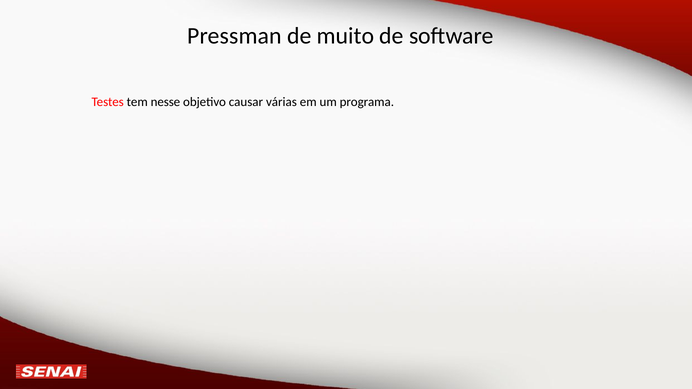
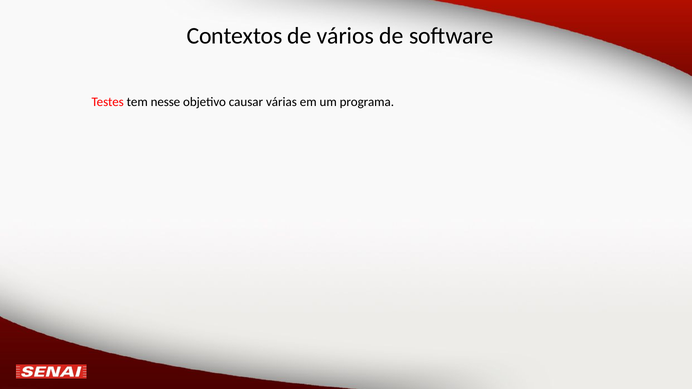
Pressman: Pressman -> Contextos
muito: muito -> vários
